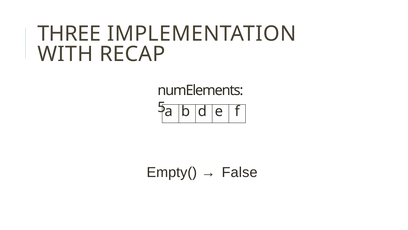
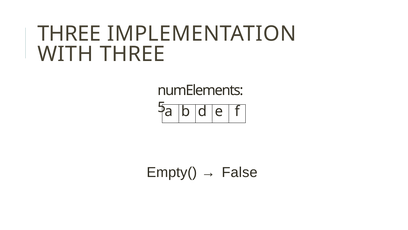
WITH RECAP: RECAP -> THREE
